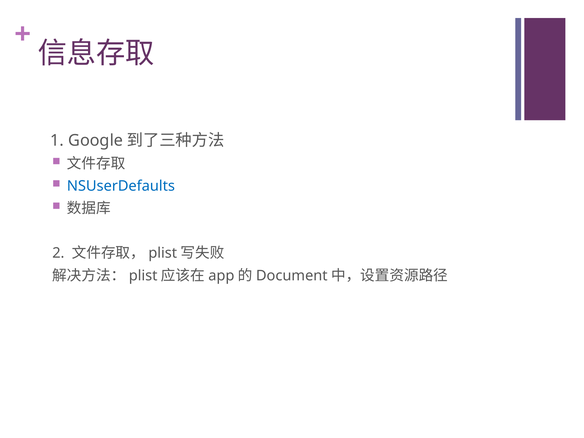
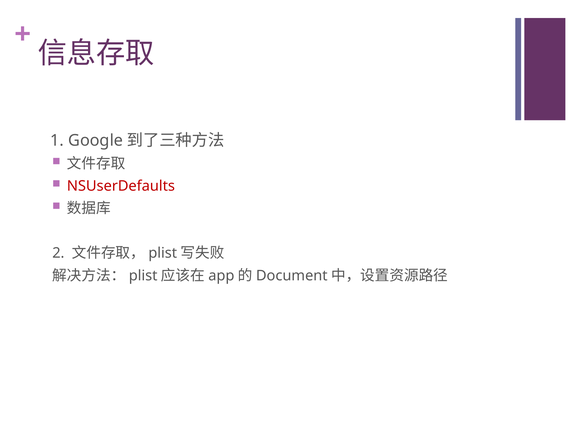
NSUserDefaults colour: blue -> red
